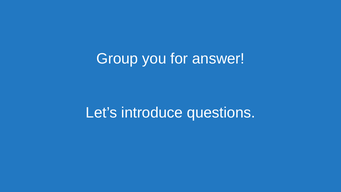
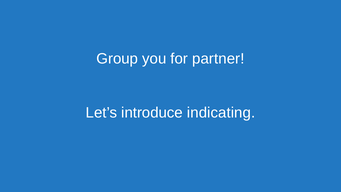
answer: answer -> partner
questions: questions -> indicating
